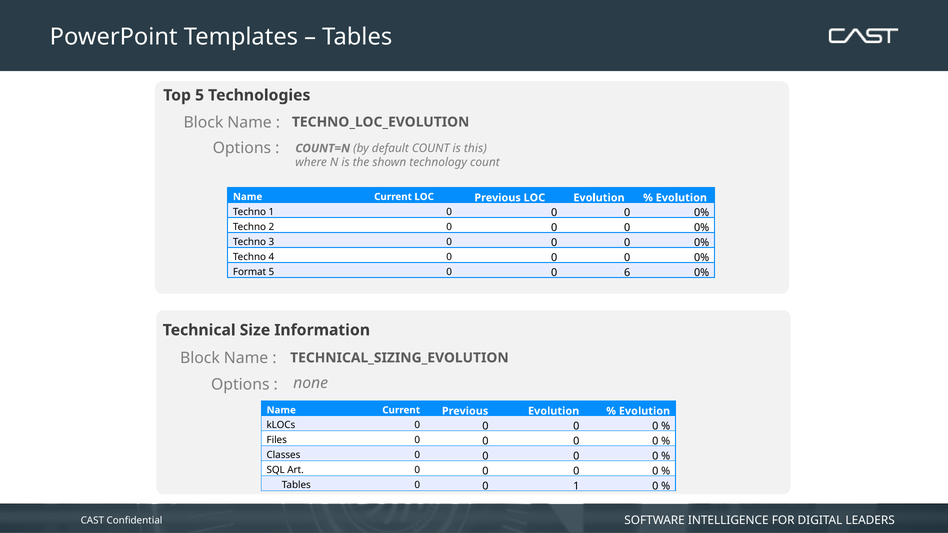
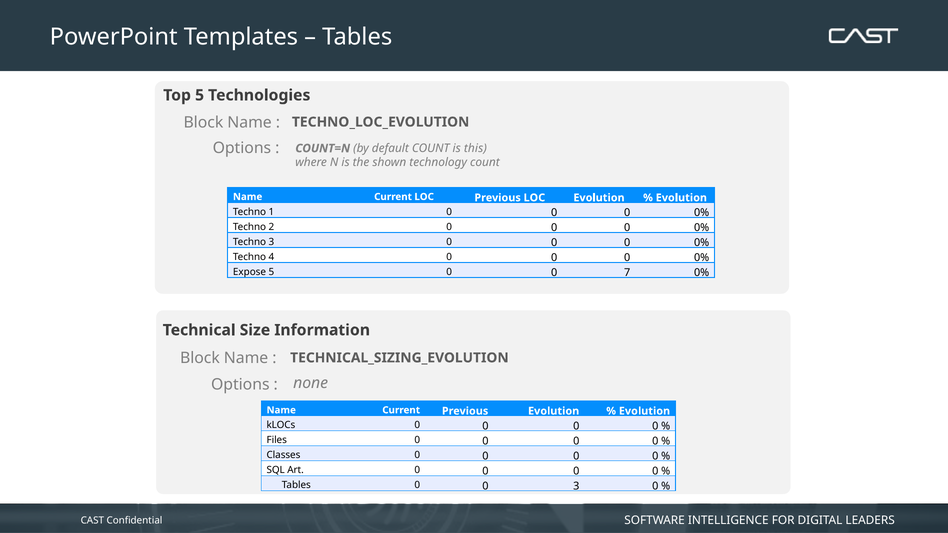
Format: Format -> Expose
6: 6 -> 7
0 1: 1 -> 3
